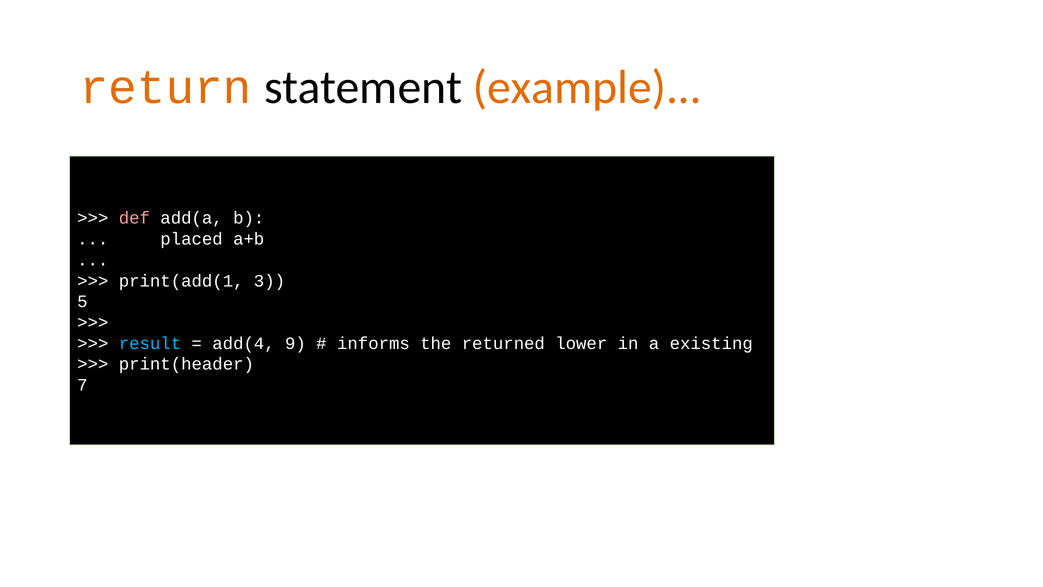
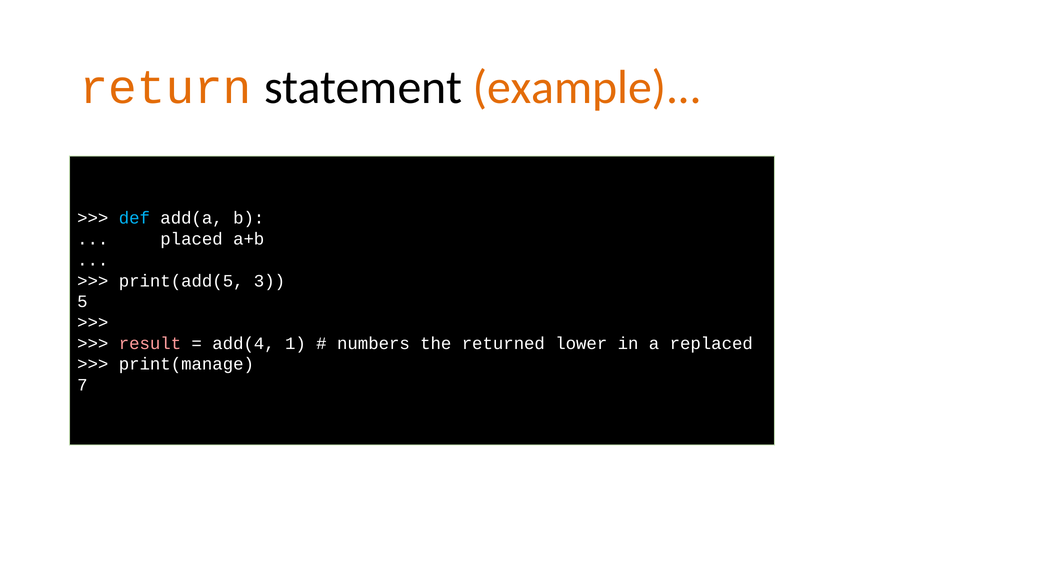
def colour: pink -> light blue
print(add(1: print(add(1 -> print(add(5
result colour: light blue -> pink
9: 9 -> 1
informs: informs -> numbers
existing: existing -> replaced
print(header: print(header -> print(manage
